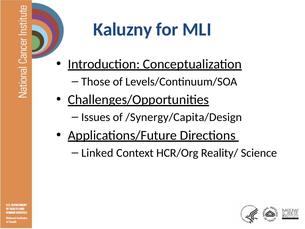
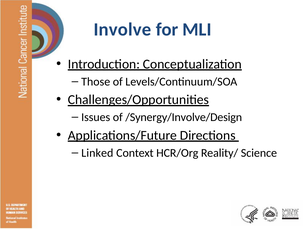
Kaluzny: Kaluzny -> Involve
/Synergy/Capita/Design: /Synergy/Capita/Design -> /Synergy/Involve/Design
